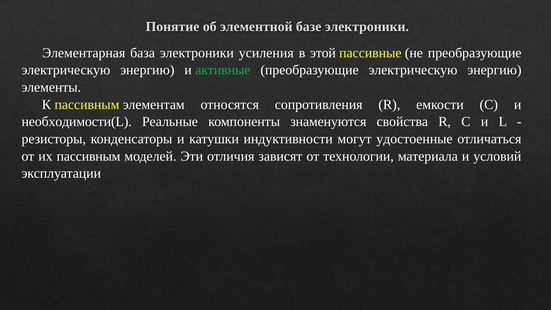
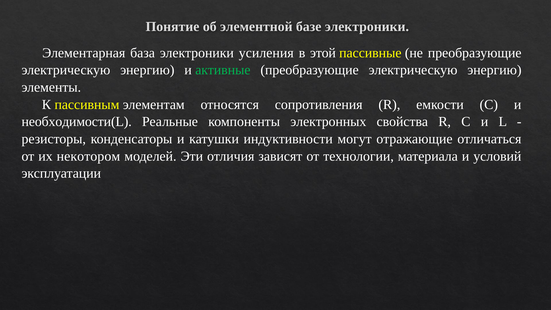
знаменуются: знаменуются -> электронных
удостоенные: удостоенные -> отражающие
их пассивным: пассивным -> некотором
